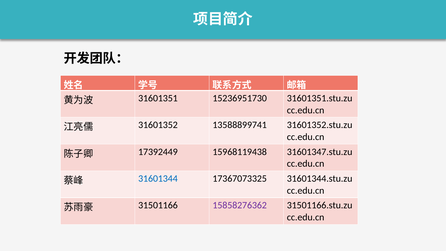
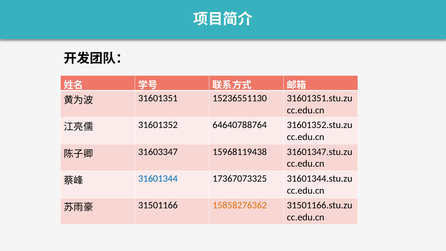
15236951730: 15236951730 -> 15236551130
13588899741: 13588899741 -> 64640788764
17392449: 17392449 -> 31603347
15858276362 colour: purple -> orange
